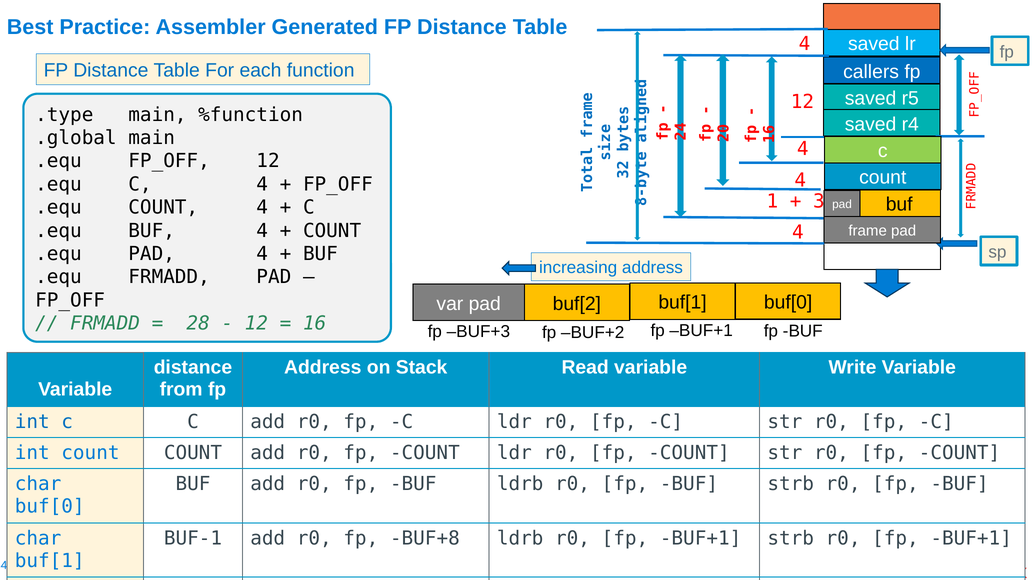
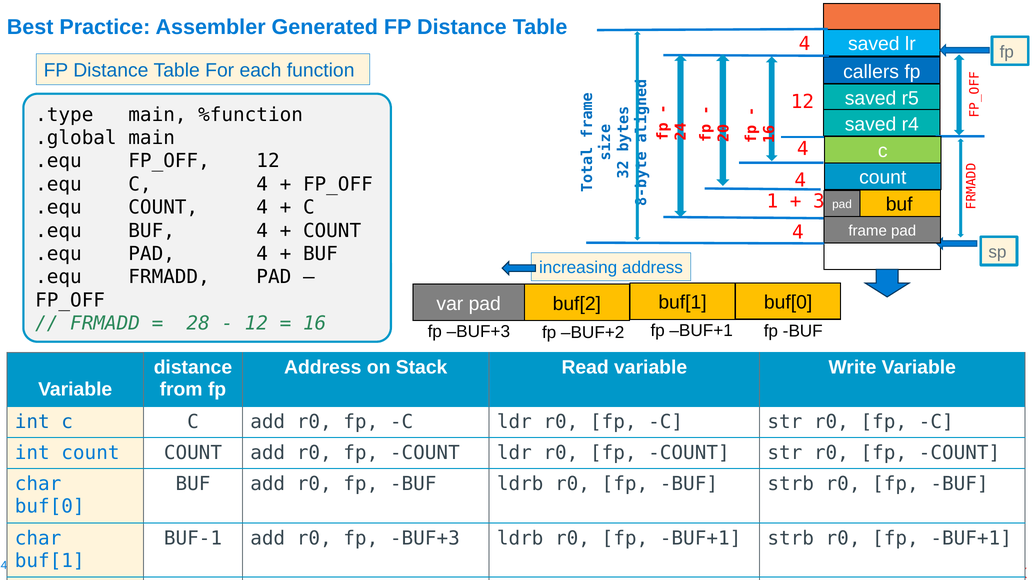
r0 fp BUF+8: BUF+8 -> BUF+3
